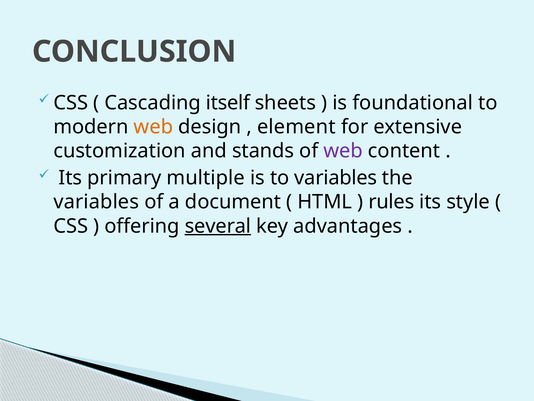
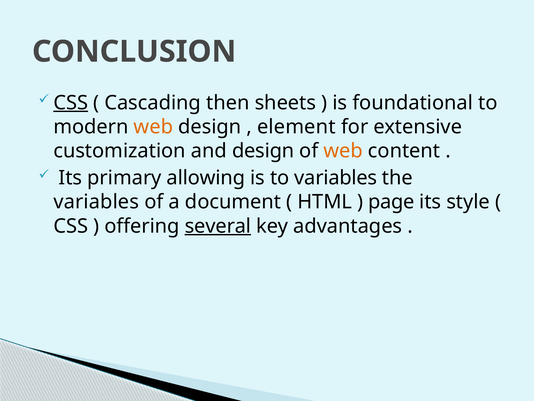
CSS at (71, 103) underline: none -> present
itself: itself -> then
and stands: stands -> design
web at (343, 151) colour: purple -> orange
multiple: multiple -> allowing
rules: rules -> page
